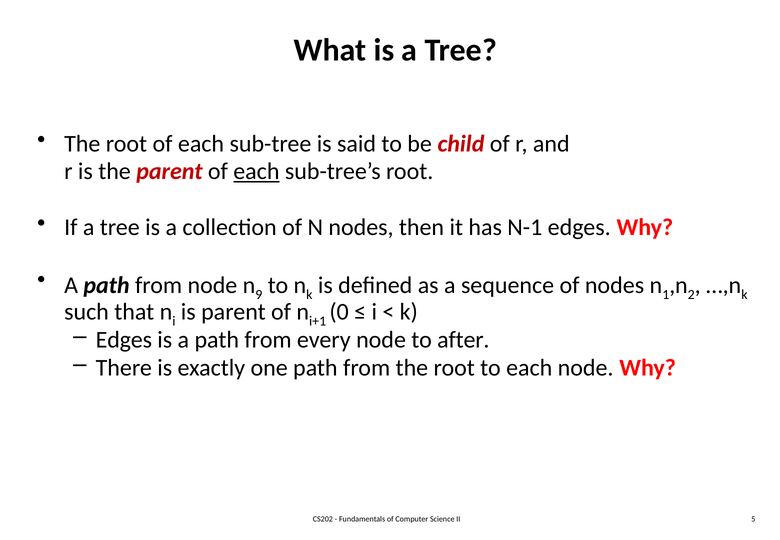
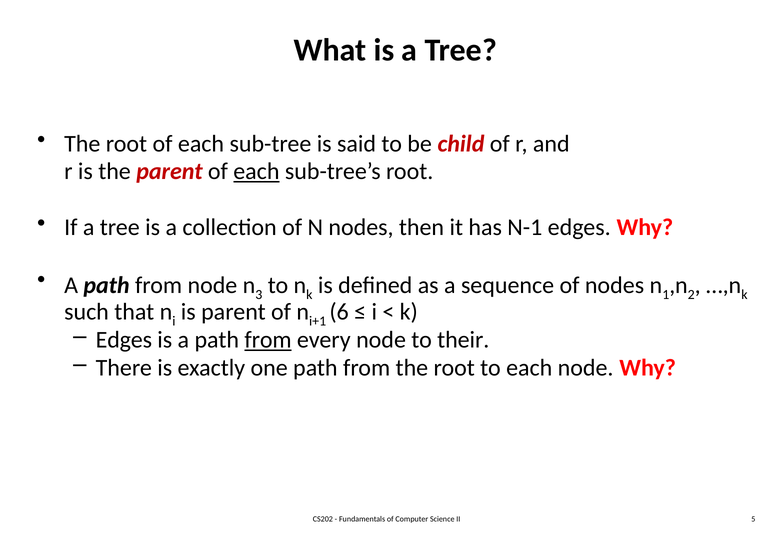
9: 9 -> 3
0: 0 -> 6
from at (268, 340) underline: none -> present
after: after -> their
